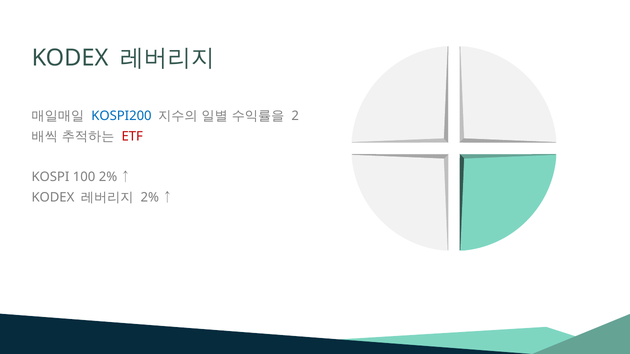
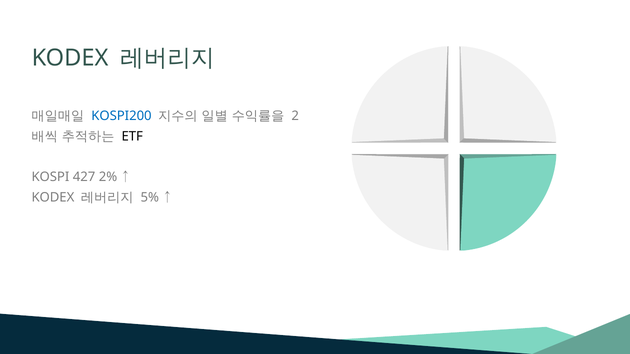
ETF colour: red -> black
100: 100 -> 427
2% at (150, 198): 2% -> 5%
